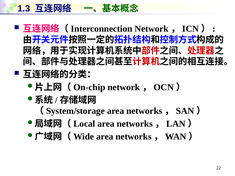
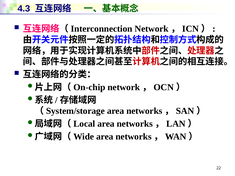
1.3: 1.3 -> 4.3
